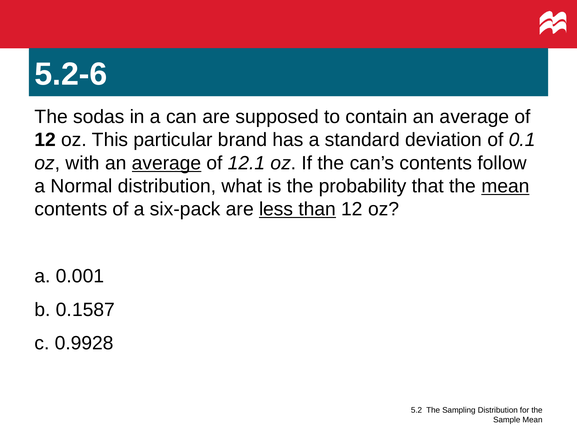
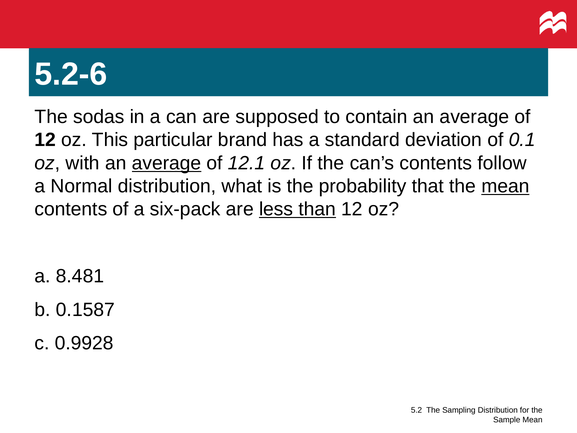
0.001: 0.001 -> 8.481
